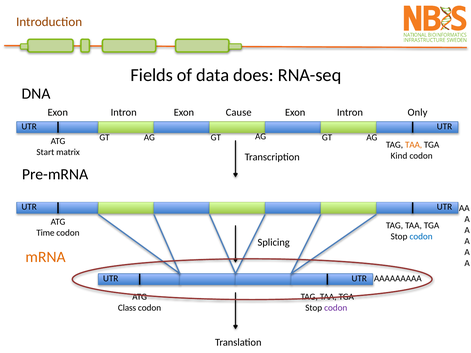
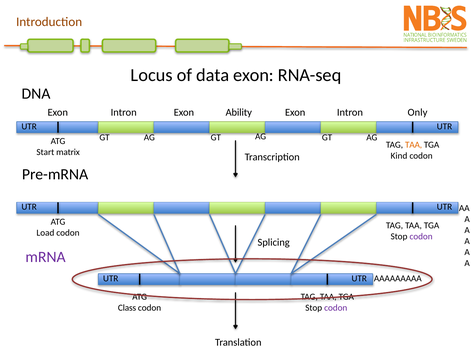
Fields: Fields -> Locus
data does: does -> exon
Cause: Cause -> Ability
Time: Time -> Load
codon at (421, 237) colour: blue -> purple
mRNA colour: orange -> purple
